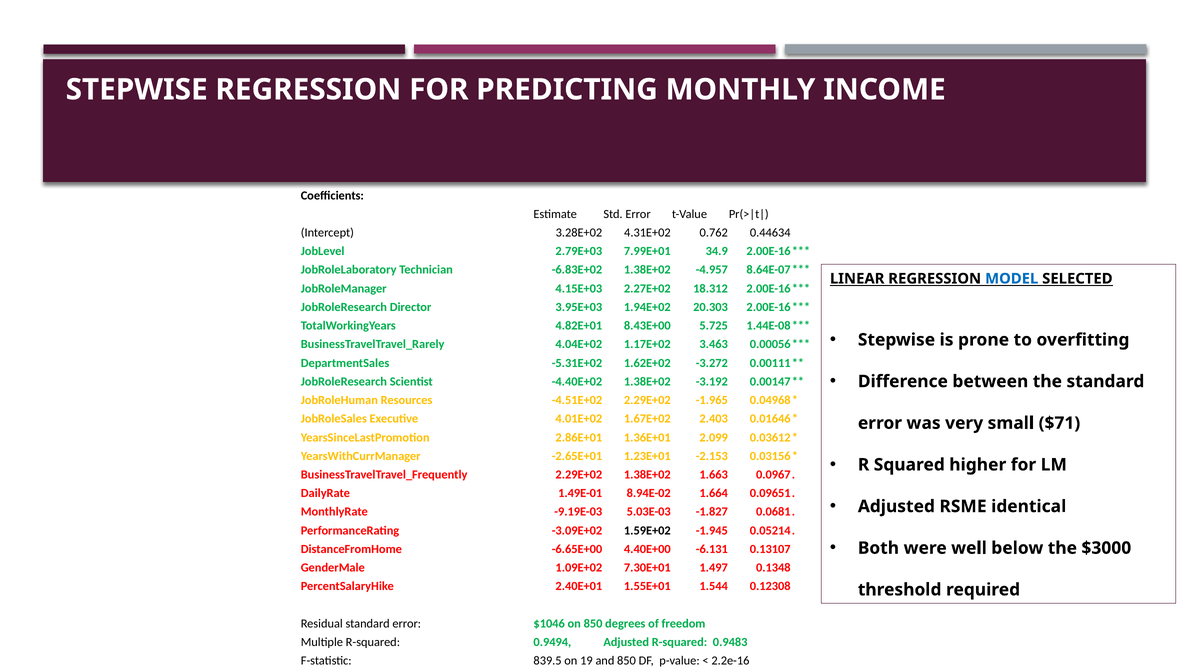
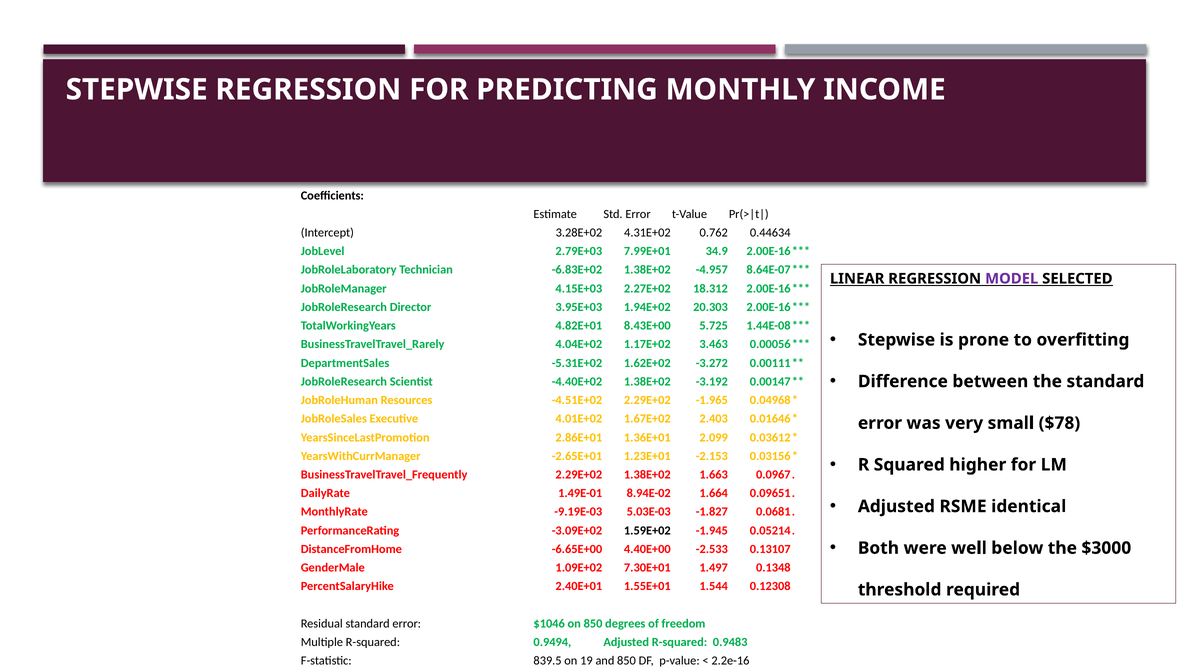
MODEL colour: blue -> purple
$71: $71 -> $78
-6.131: -6.131 -> -2.533
